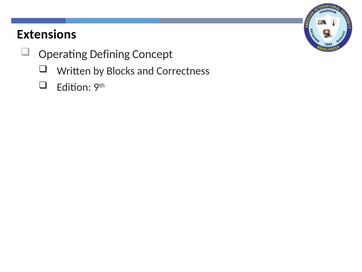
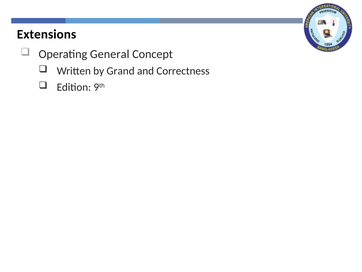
Defining: Defining -> General
Blocks: Blocks -> Grand
